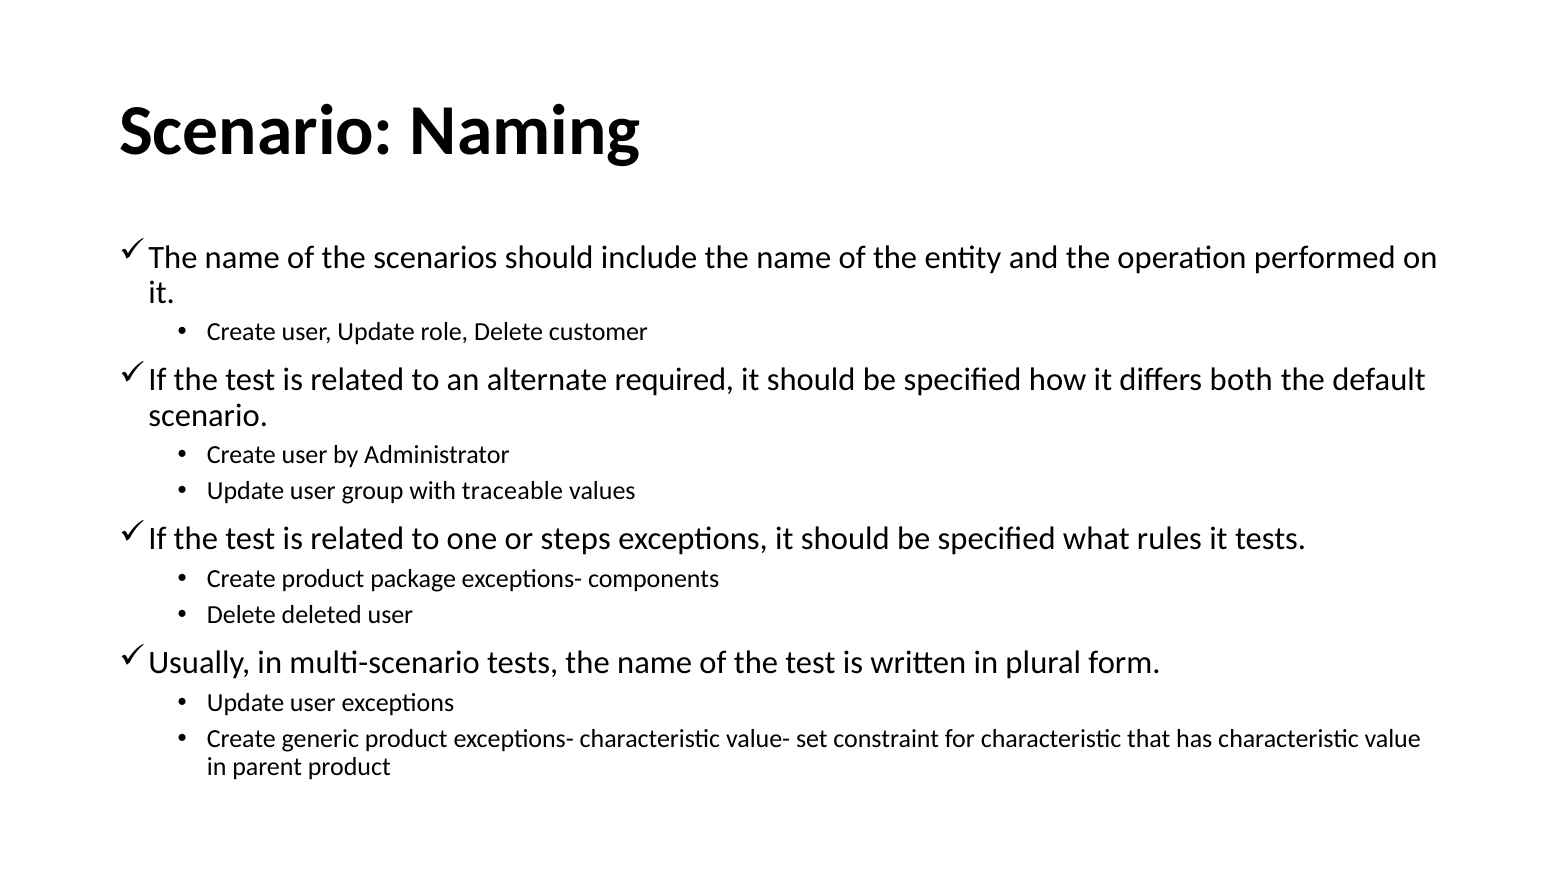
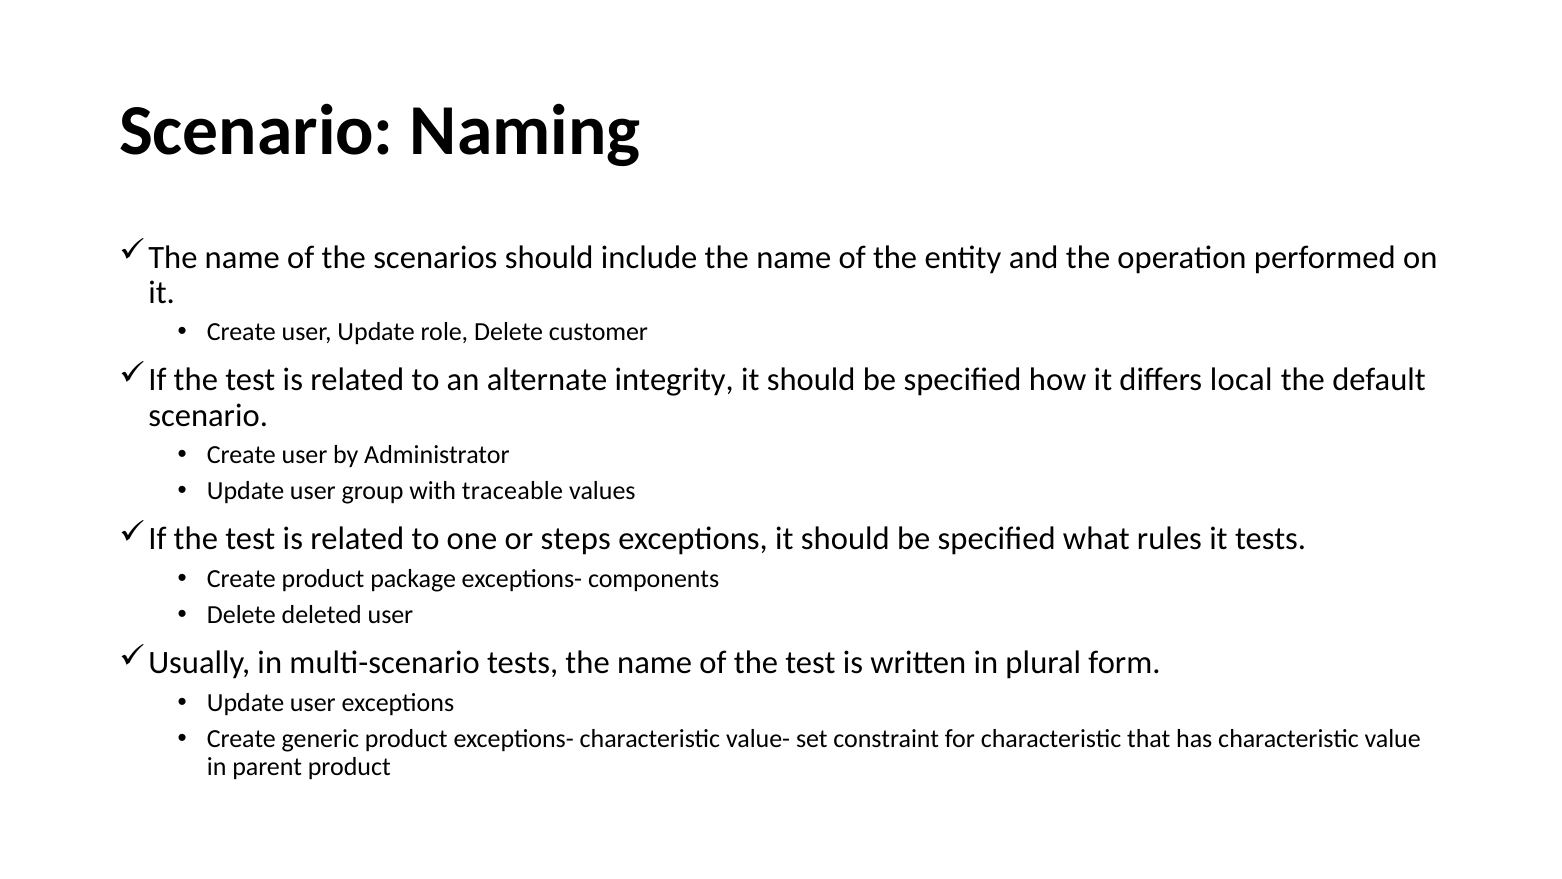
required: required -> integrity
both: both -> local
